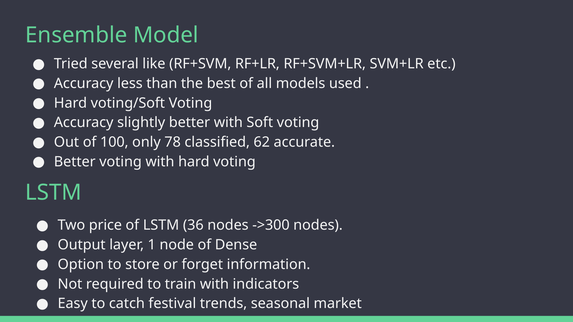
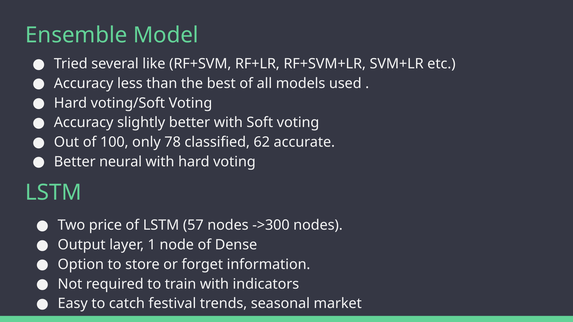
Better voting: voting -> neural
36: 36 -> 57
